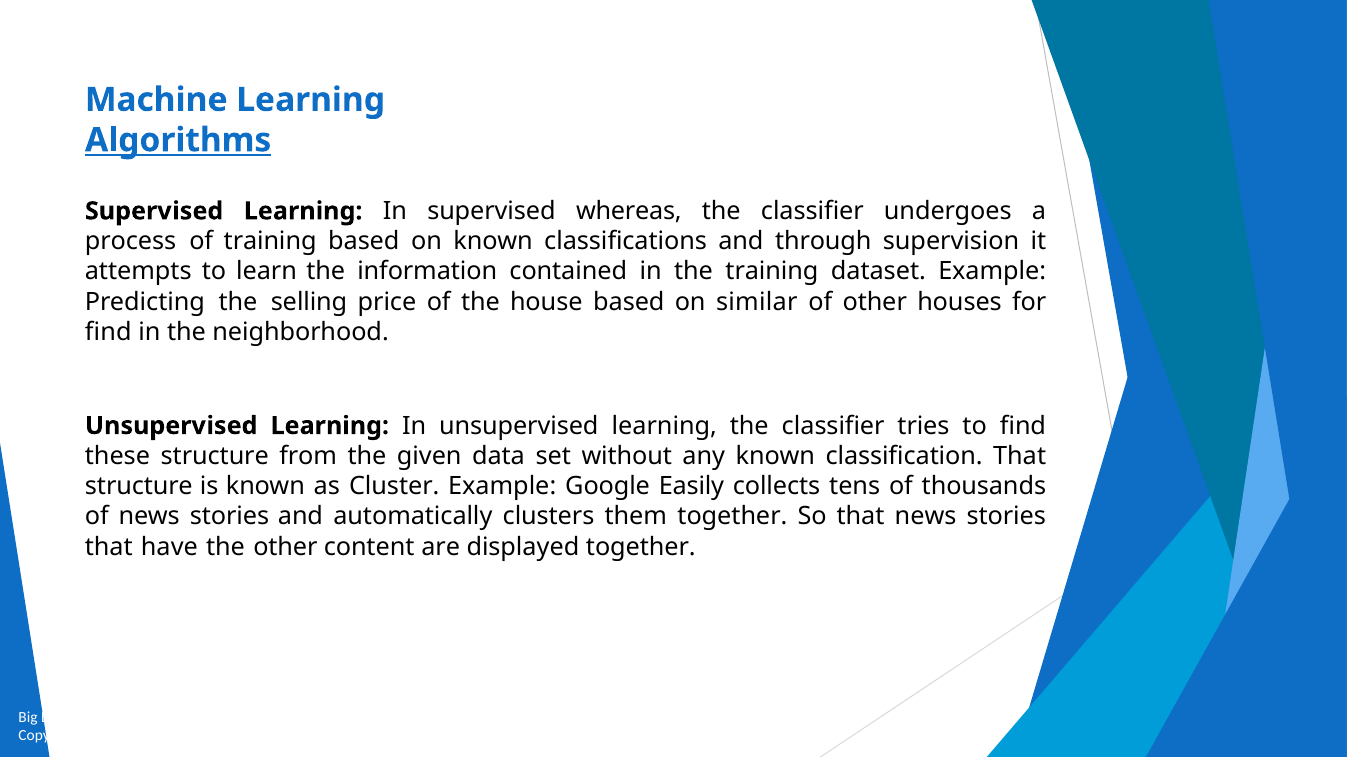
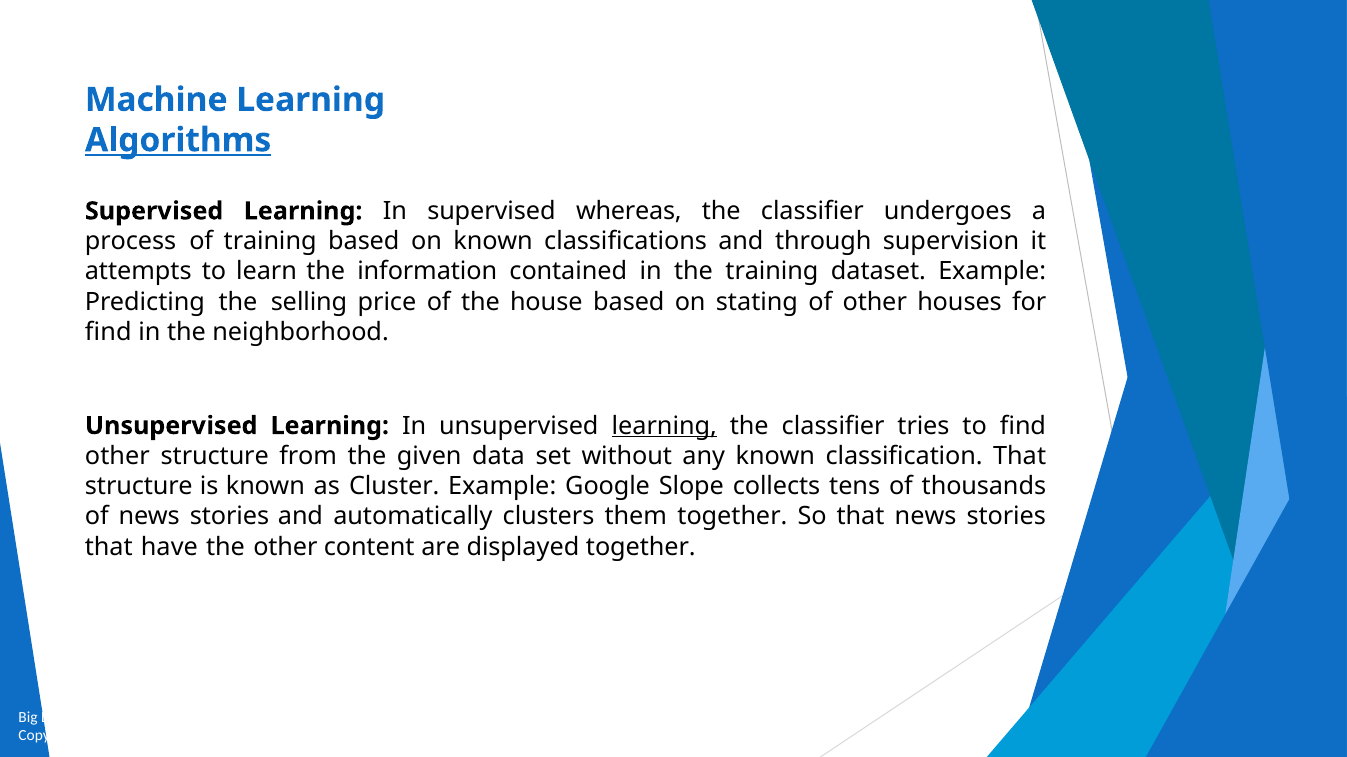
similar: similar -> stating
learning at (664, 426) underline: none -> present
these at (117, 456): these -> other
Easily: Easily -> Slope
